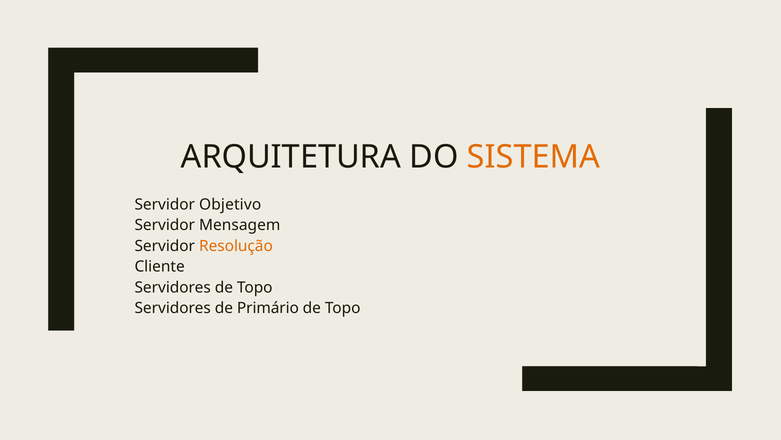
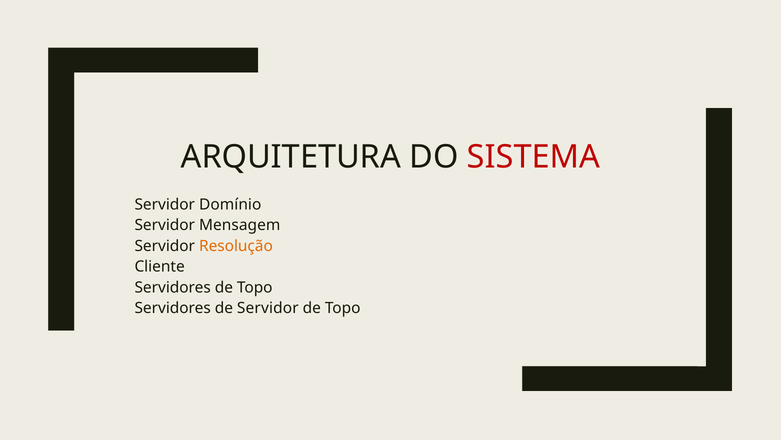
SISTEMA colour: orange -> red
Objetivo: Objetivo -> Domínio
de Primário: Primário -> Servidor
